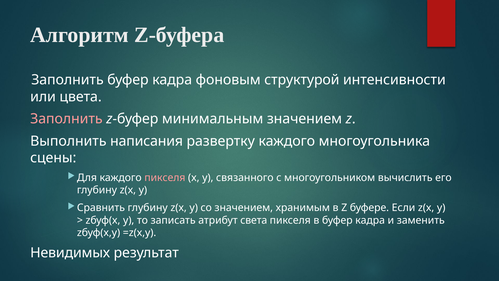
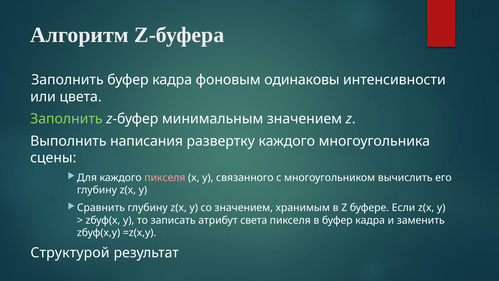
структурой: структурой -> одинаковы
Заполнить at (66, 119) colour: pink -> light green
Невидимых: Невидимых -> Структурой
